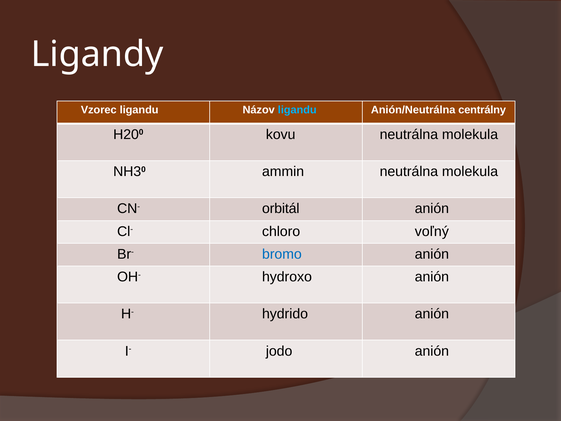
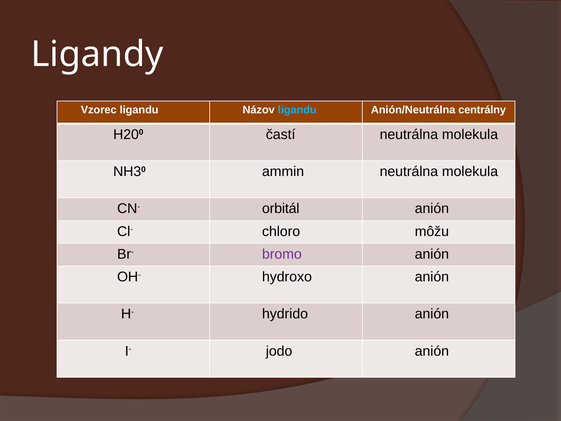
kovu: kovu -> častí
voľný: voľný -> môžu
bromo colour: blue -> purple
